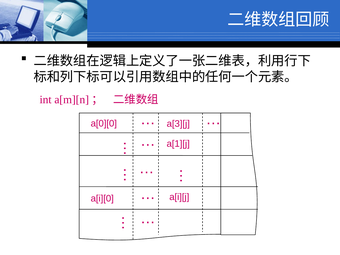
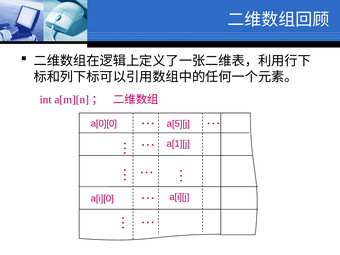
a[3][j: a[3][j -> a[5][j
